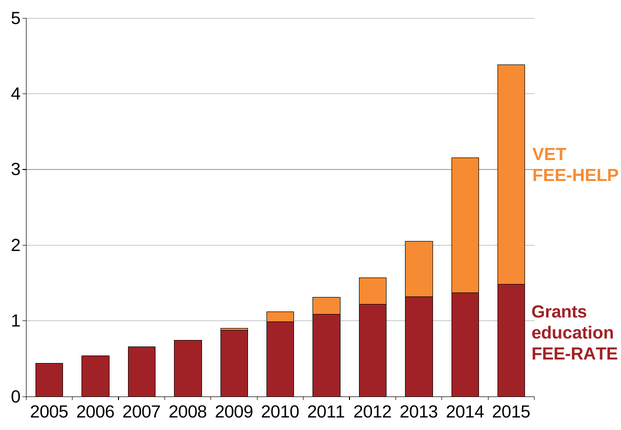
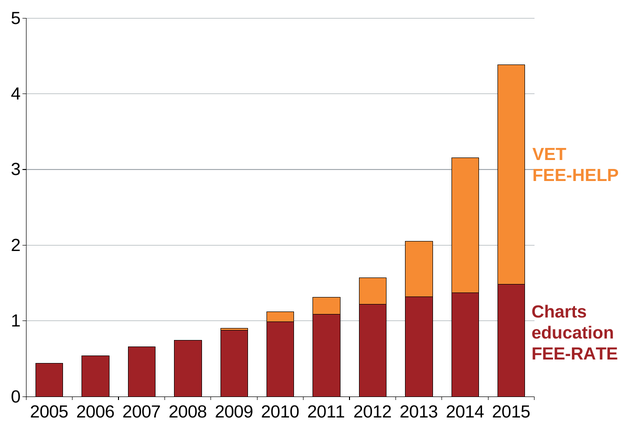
Grants: Grants -> Charts
